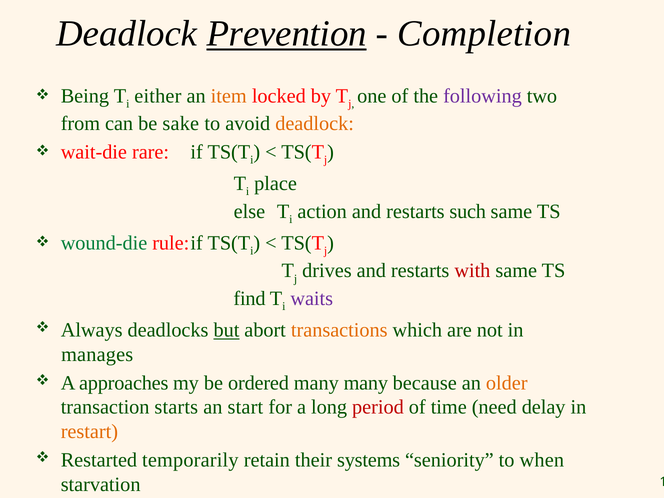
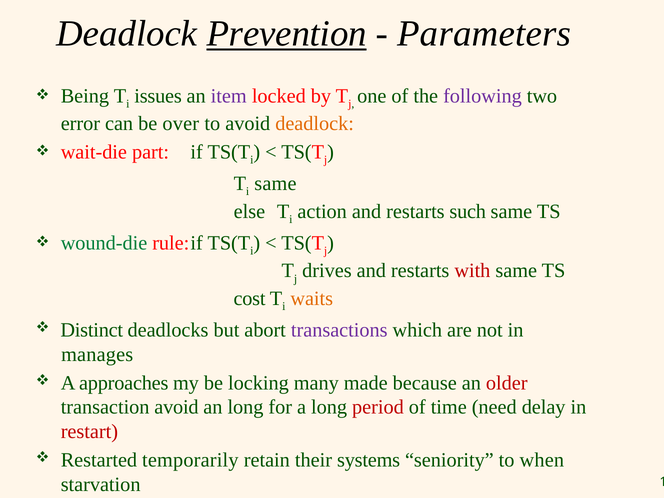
Completion: Completion -> Parameters
either: either -> issues
item colour: orange -> purple
from: from -> error
sake: sake -> over
rare: rare -> part
place at (276, 184): place -> same
find: find -> cost
waits colour: purple -> orange
Always: Always -> Distinct
but underline: present -> none
transactions colour: orange -> purple
ordered: ordered -> locking
many many: many -> made
older colour: orange -> red
transaction starts: starts -> avoid
an start: start -> long
restart colour: orange -> red
